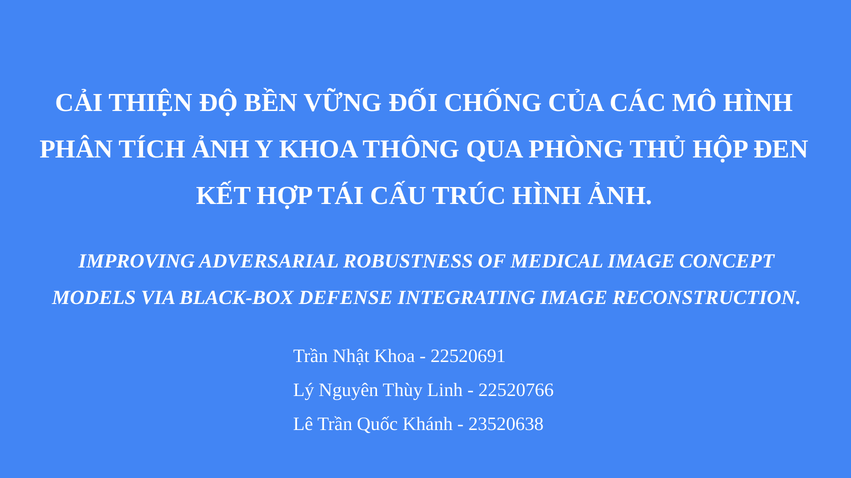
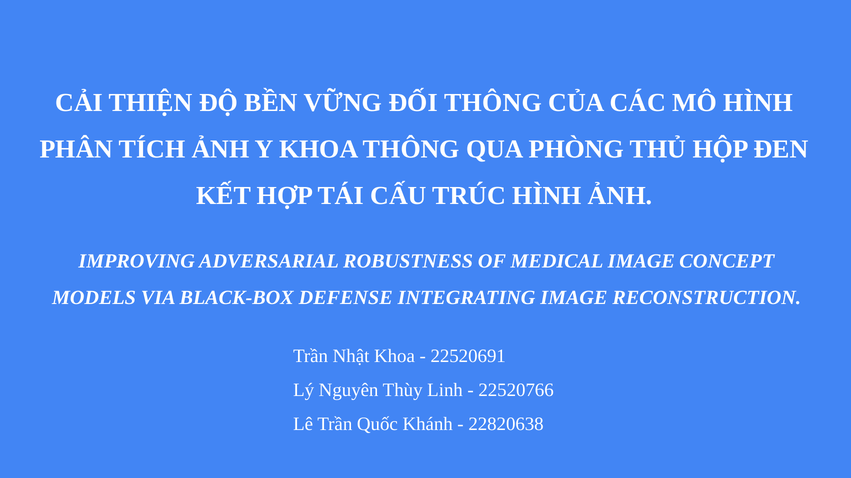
ĐỐI CHỐNG: CHỐNG -> THÔNG
23520638: 23520638 -> 22820638
